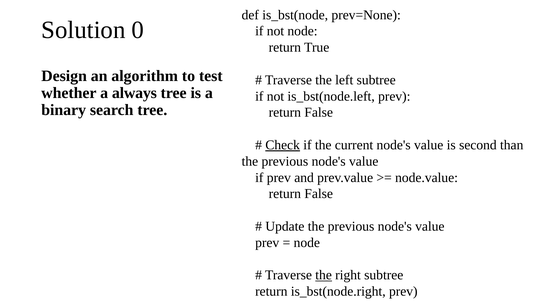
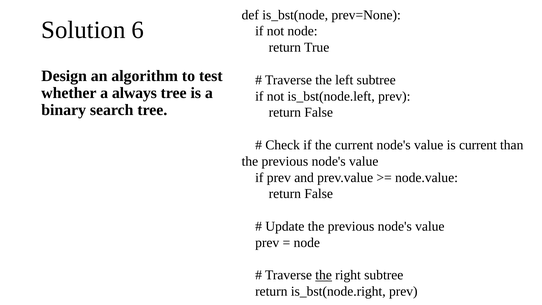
0: 0 -> 6
Check underline: present -> none
is second: second -> current
